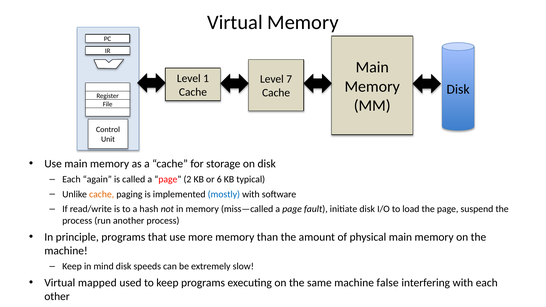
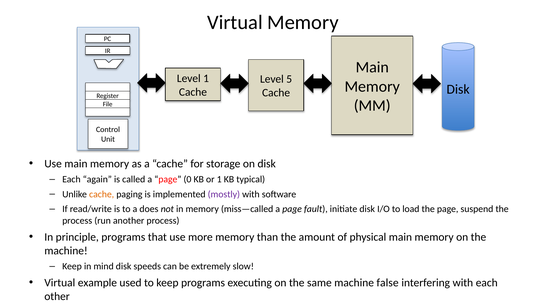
7: 7 -> 5
2: 2 -> 0
or 6: 6 -> 1
mostly colour: blue -> purple
hash: hash -> does
mapped: mapped -> example
